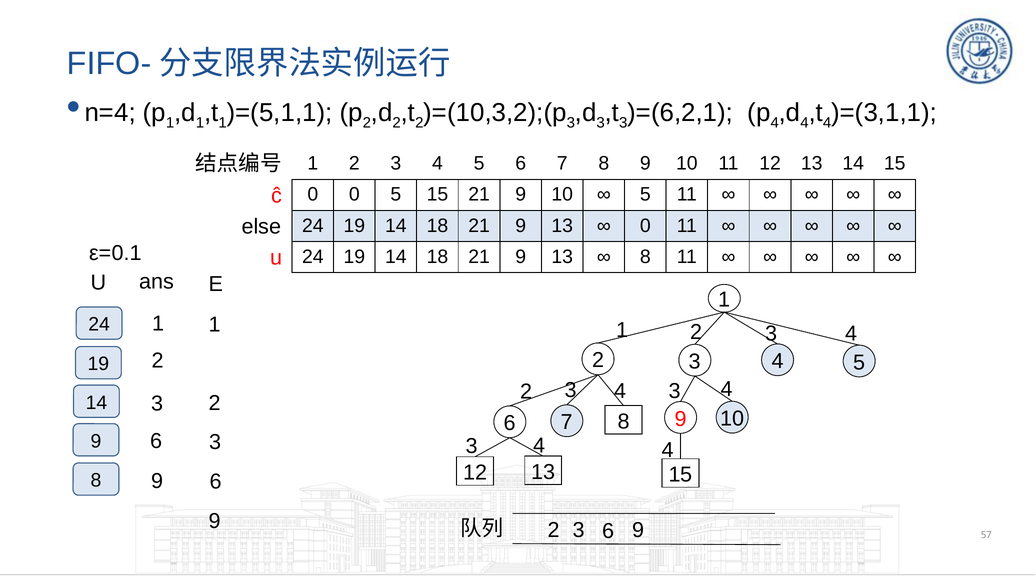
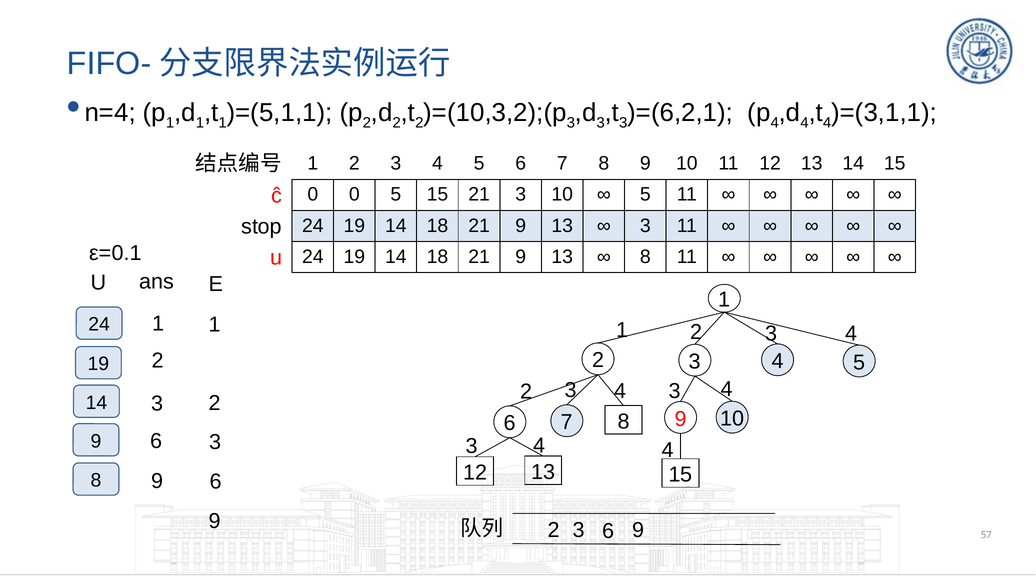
15 21 9: 9 -> 3
else: else -> stop
0 at (645, 226): 0 -> 3
